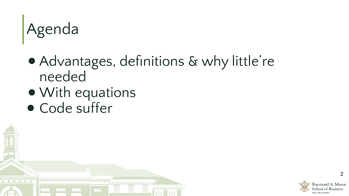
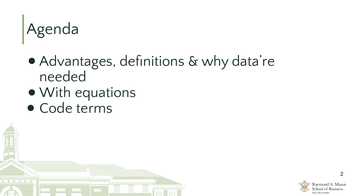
little’re: little’re -> data’re
suffer: suffer -> terms
